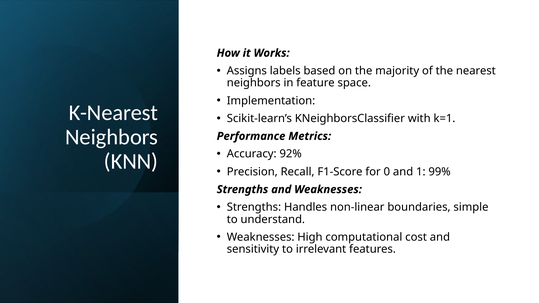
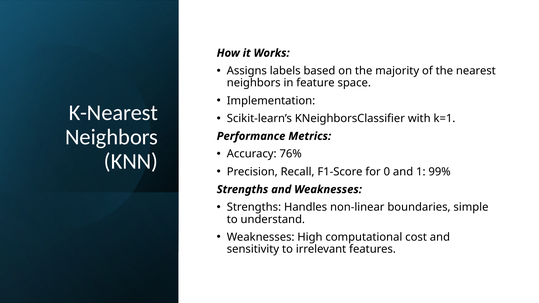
92%: 92% -> 76%
